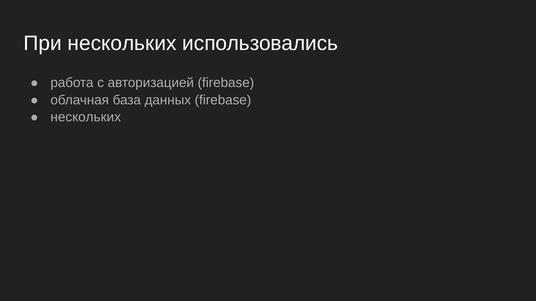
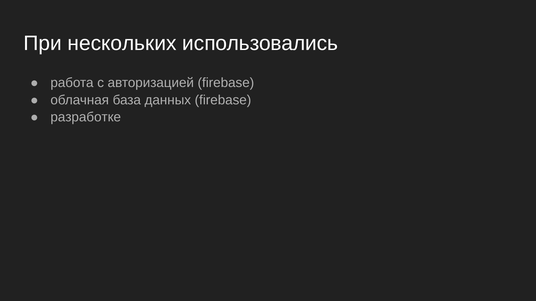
нескольких at (86, 117): нескольких -> разработке
